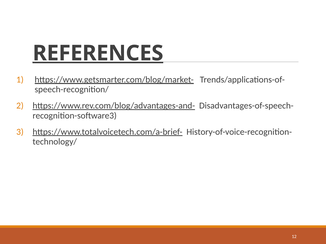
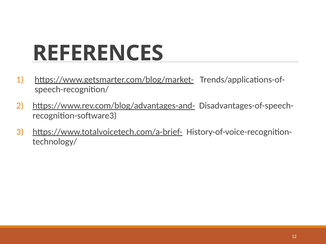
REFERENCES underline: present -> none
